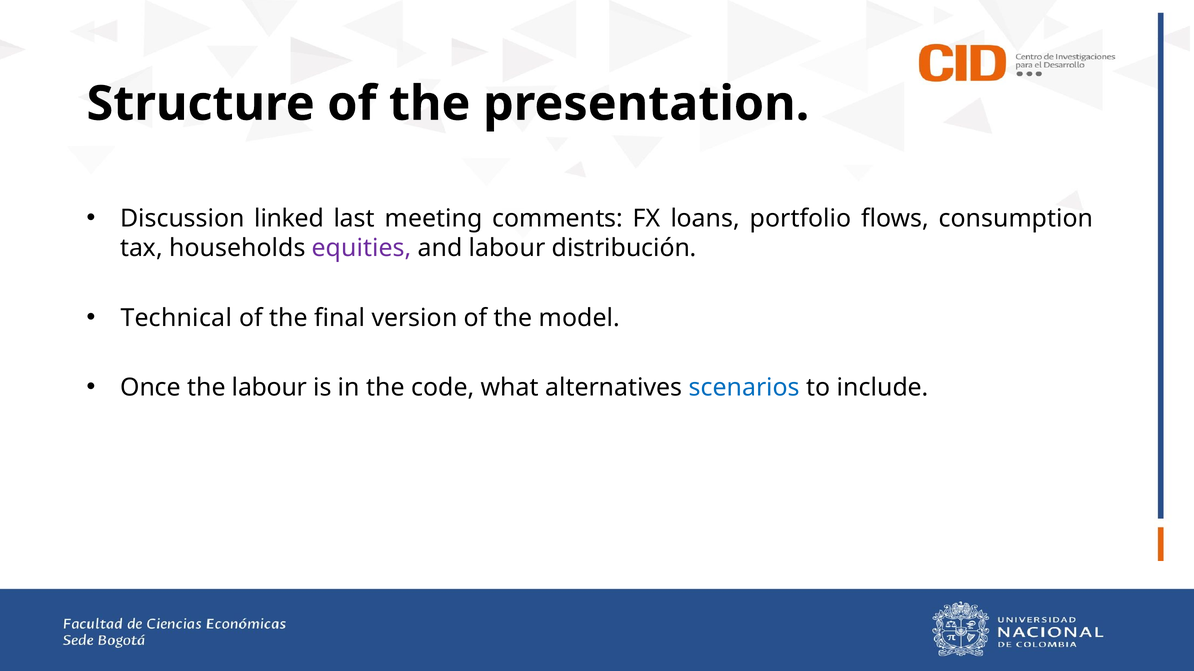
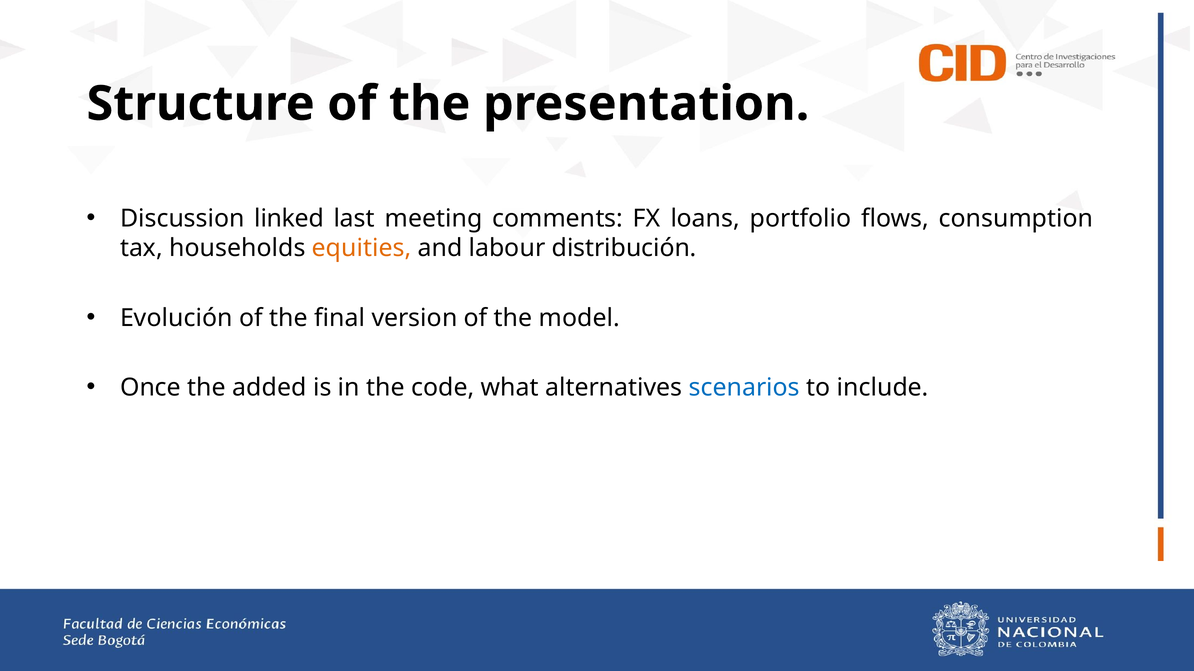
equities colour: purple -> orange
Technical: Technical -> Evolución
the labour: labour -> added
